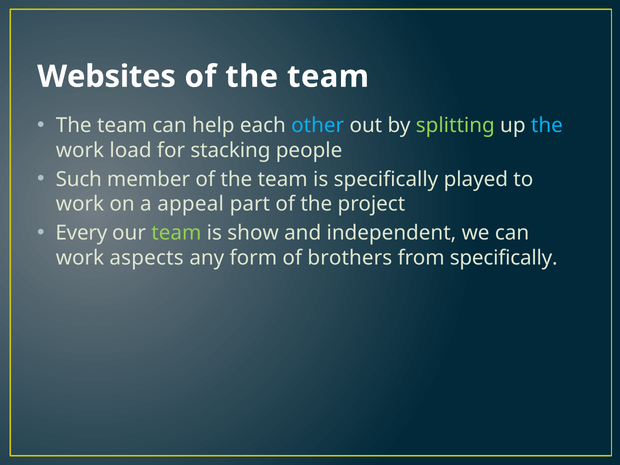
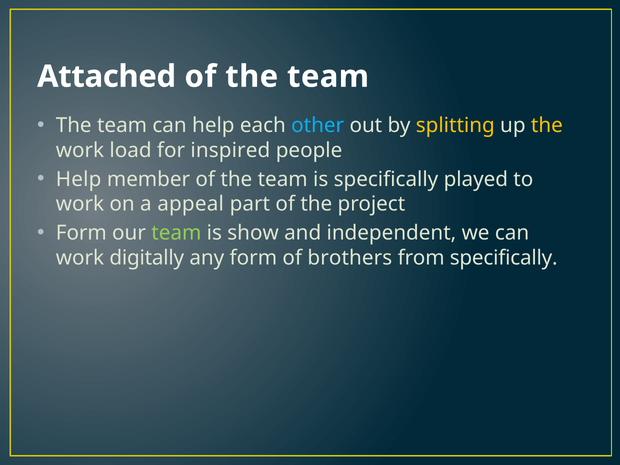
Websites: Websites -> Attached
splitting colour: light green -> yellow
the at (547, 125) colour: light blue -> yellow
stacking: stacking -> inspired
Such at (79, 179): Such -> Help
Every at (81, 233): Every -> Form
aspects: aspects -> digitally
